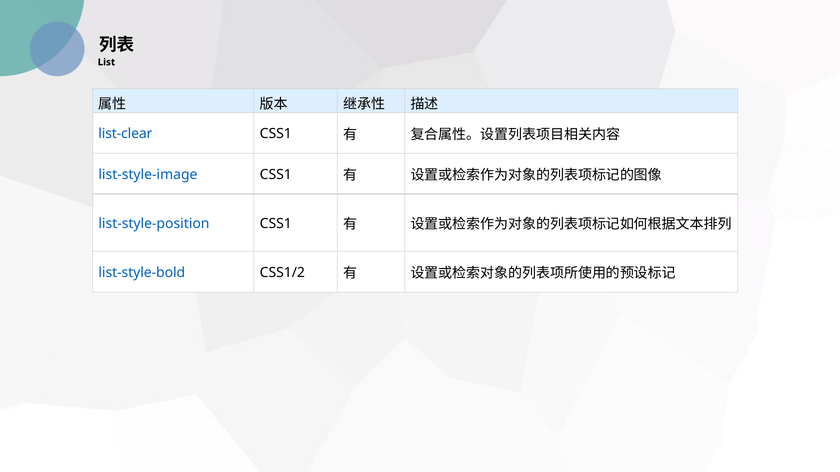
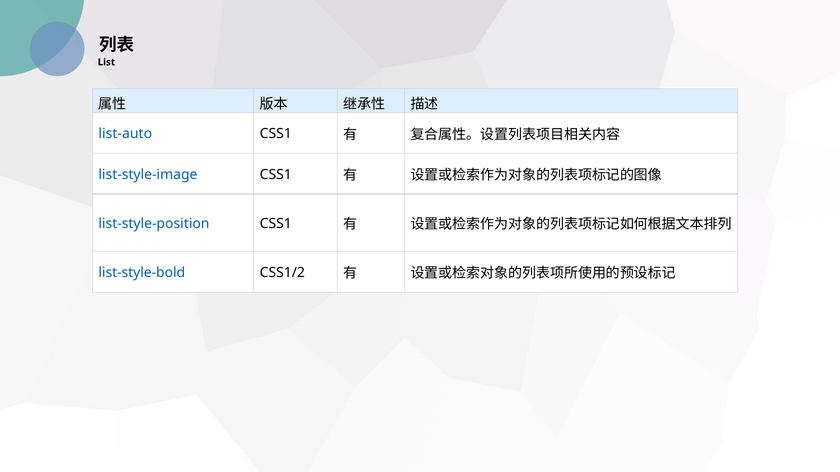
list-clear: list-clear -> list-auto
